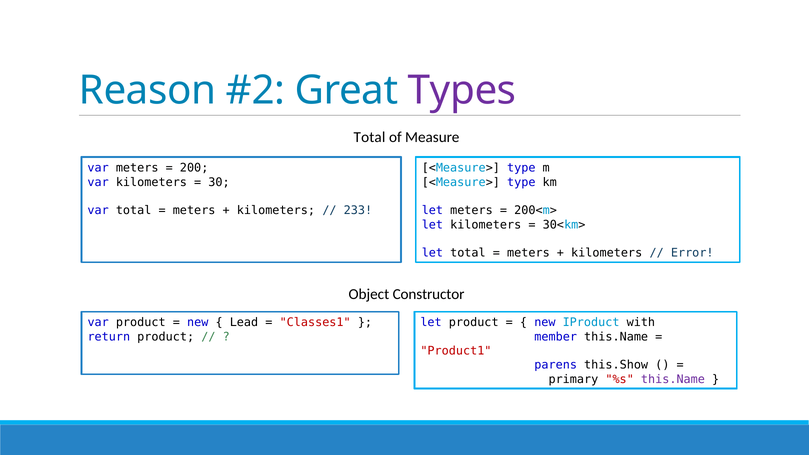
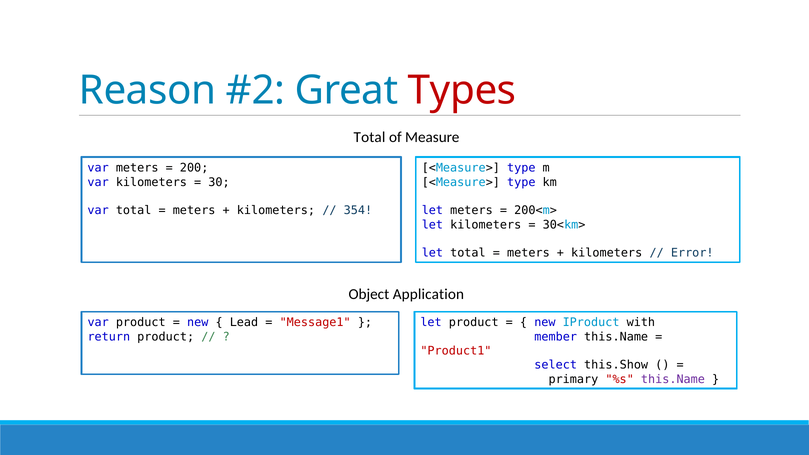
Types colour: purple -> red
233: 233 -> 354
Constructor: Constructor -> Application
Classes1: Classes1 -> Message1
parens: parens -> select
